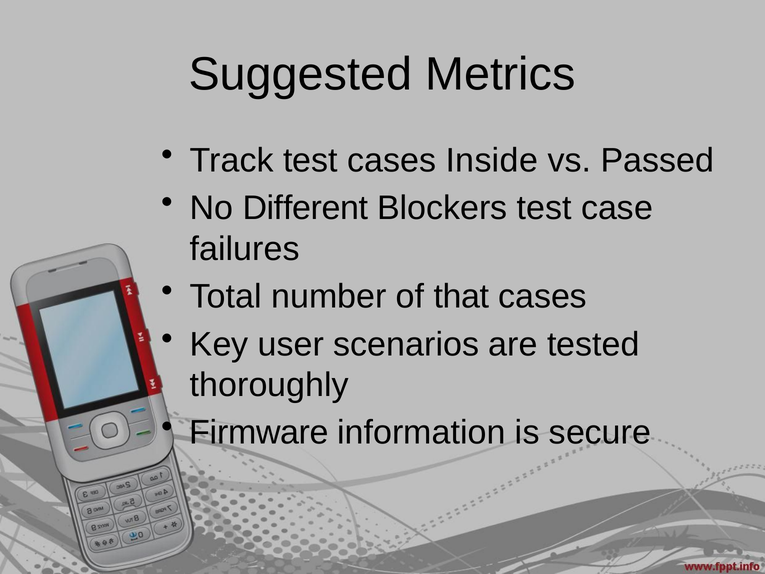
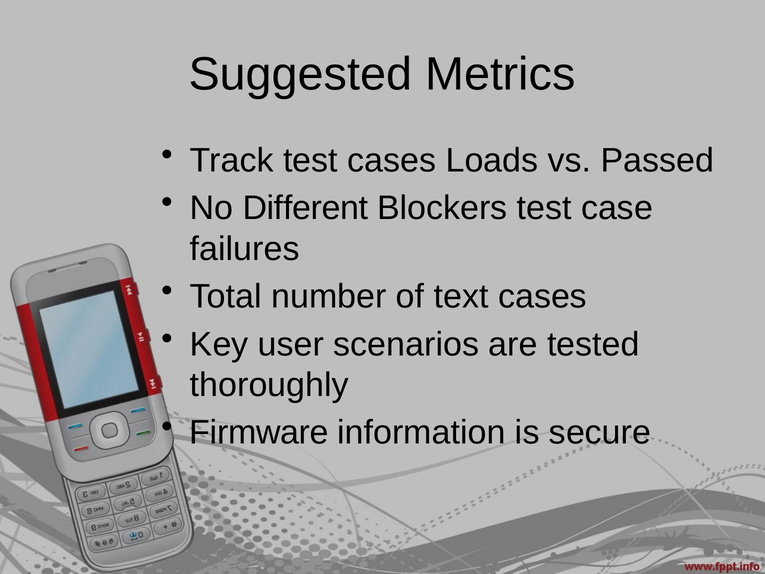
Inside: Inside -> Loads
that: that -> text
